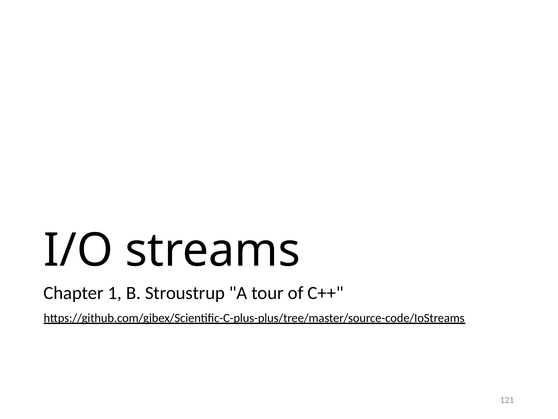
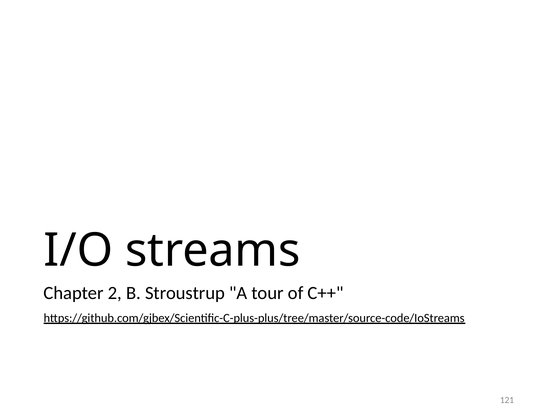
1: 1 -> 2
